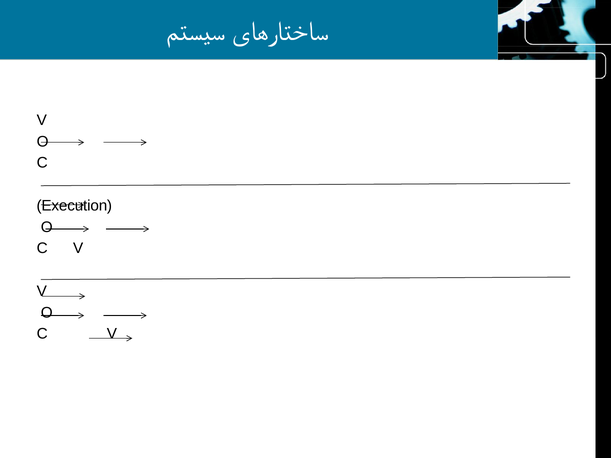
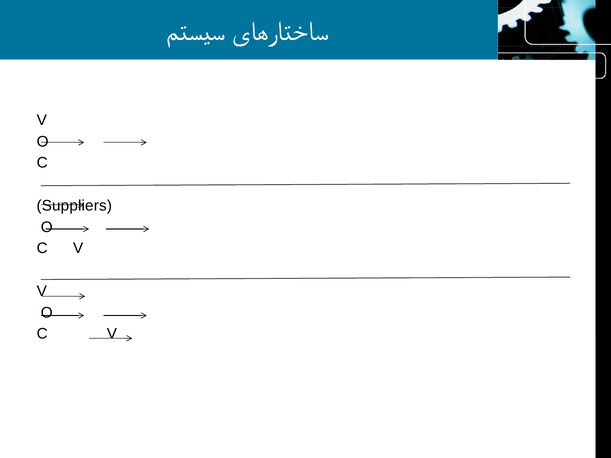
Execution: Execution -> Suppliers
